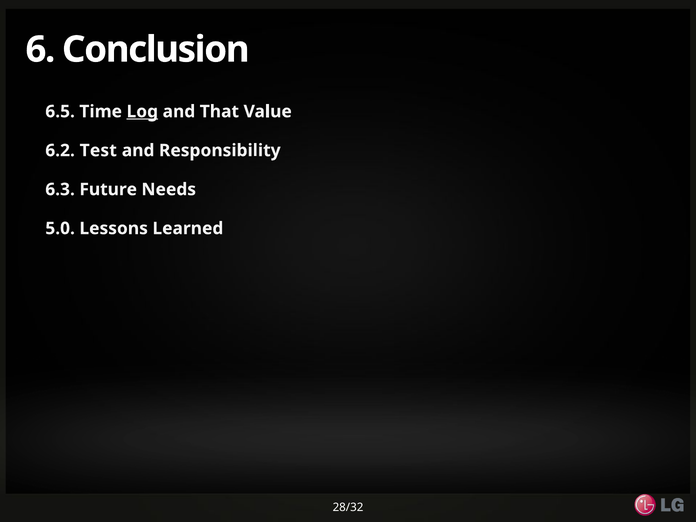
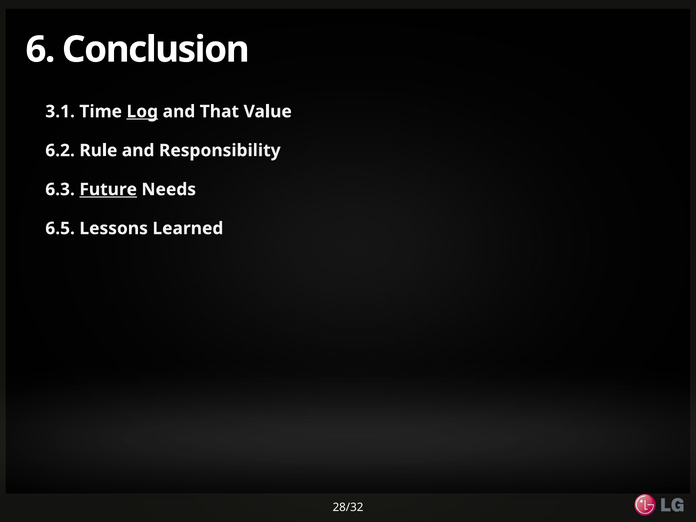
6.5: 6.5 -> 3.1
Test: Test -> Rule
Future underline: none -> present
5.0: 5.0 -> 6.5
